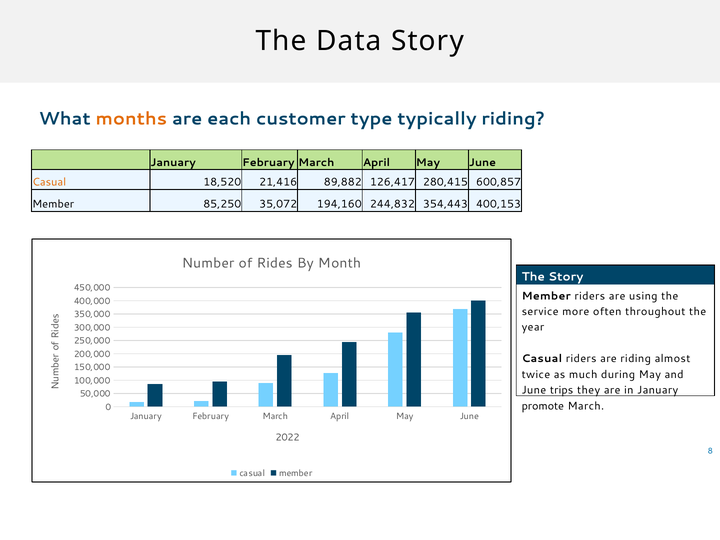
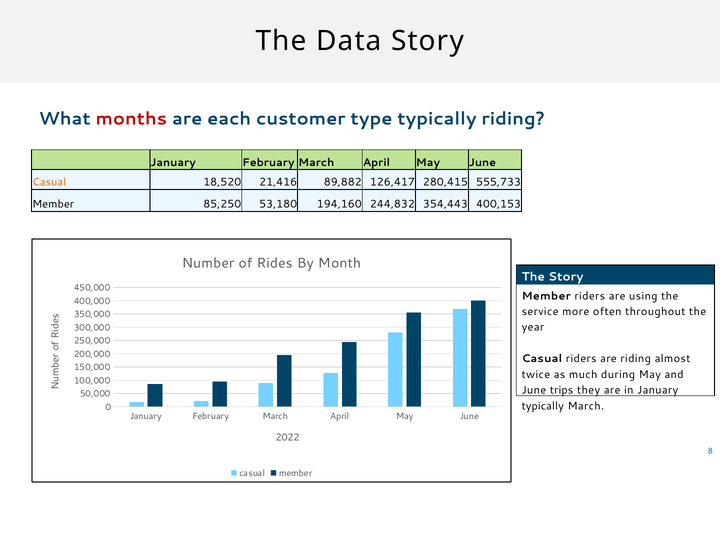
months colour: orange -> red
600,857: 600,857 -> 555,733
35,072: 35,072 -> 53,180
promote at (543, 406): promote -> typically
